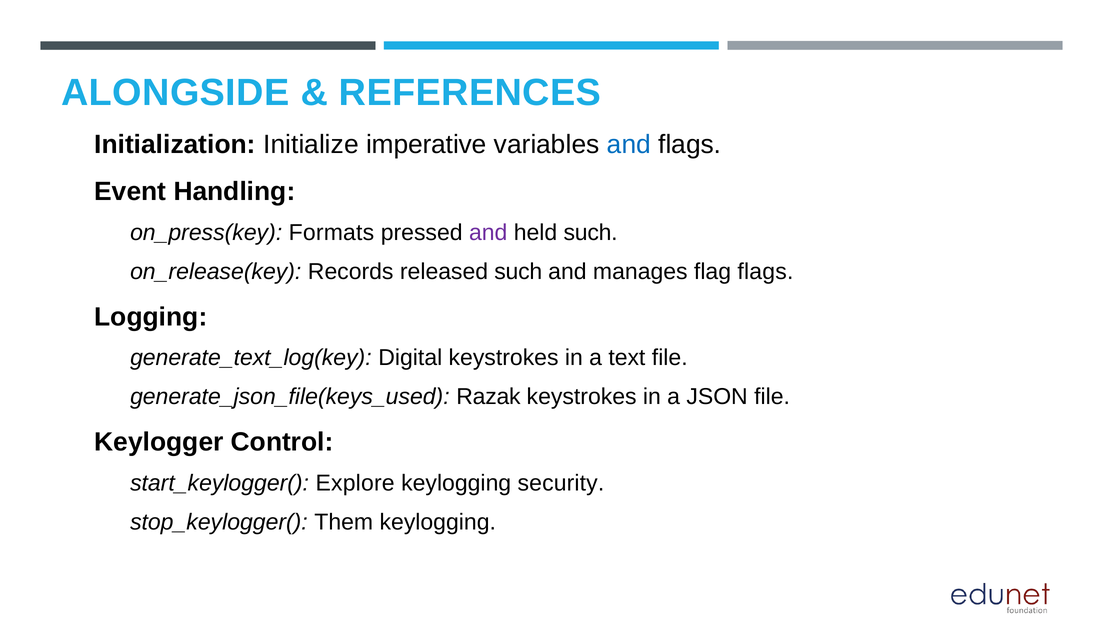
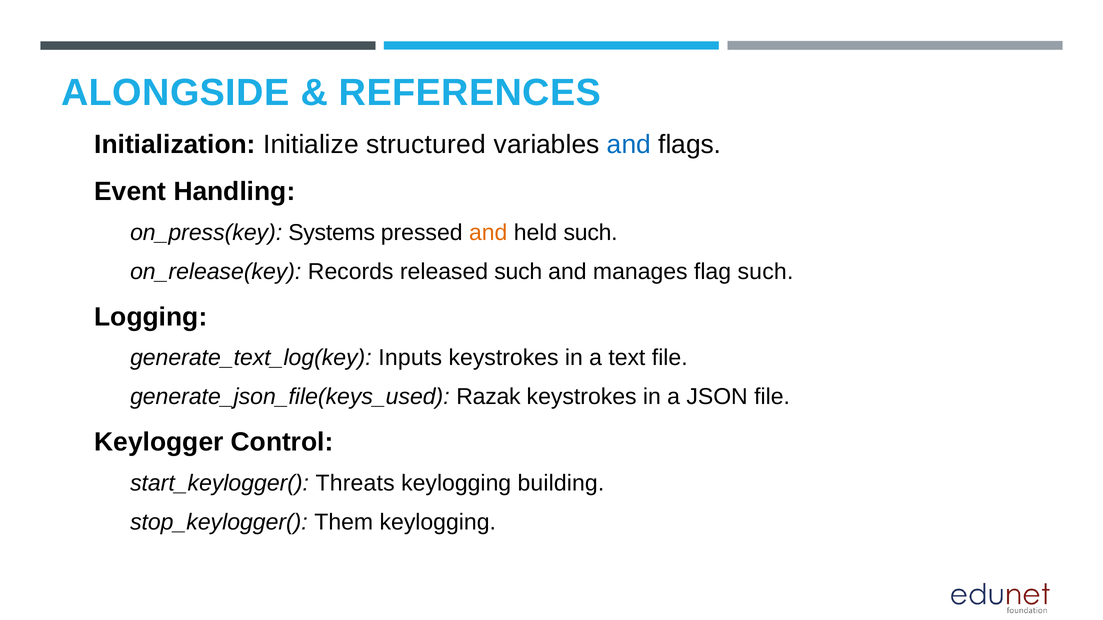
imperative: imperative -> structured
Formats: Formats -> Systems
and at (488, 233) colour: purple -> orange
flag flags: flags -> such
Digital: Digital -> Inputs
Explore: Explore -> Threats
security: security -> building
